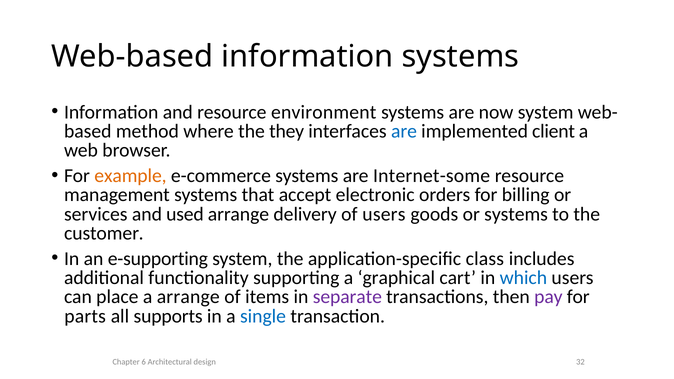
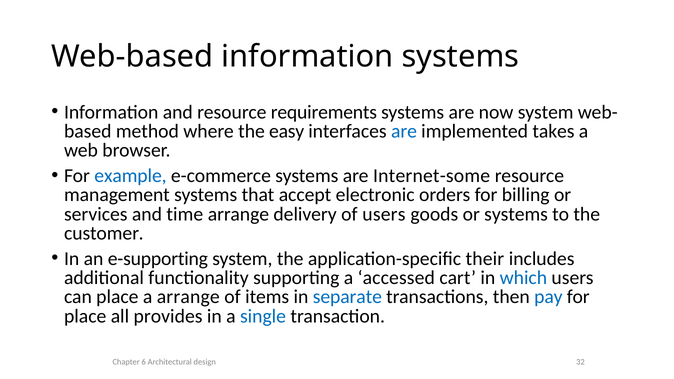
environment: environment -> requirements
they: they -> easy
client: client -> takes
example colour: orange -> blue
used: used -> time
class: class -> their
graphical: graphical -> accessed
separate colour: purple -> blue
pay colour: purple -> blue
parts at (85, 316): parts -> place
supports: supports -> provides
